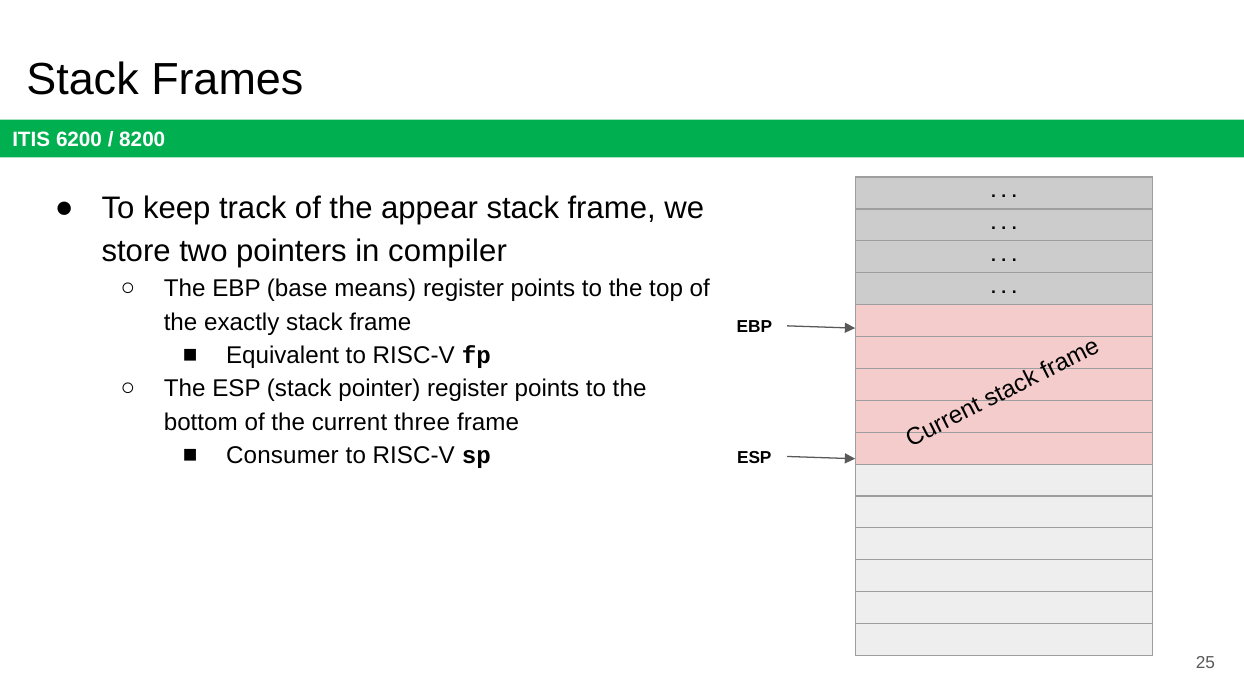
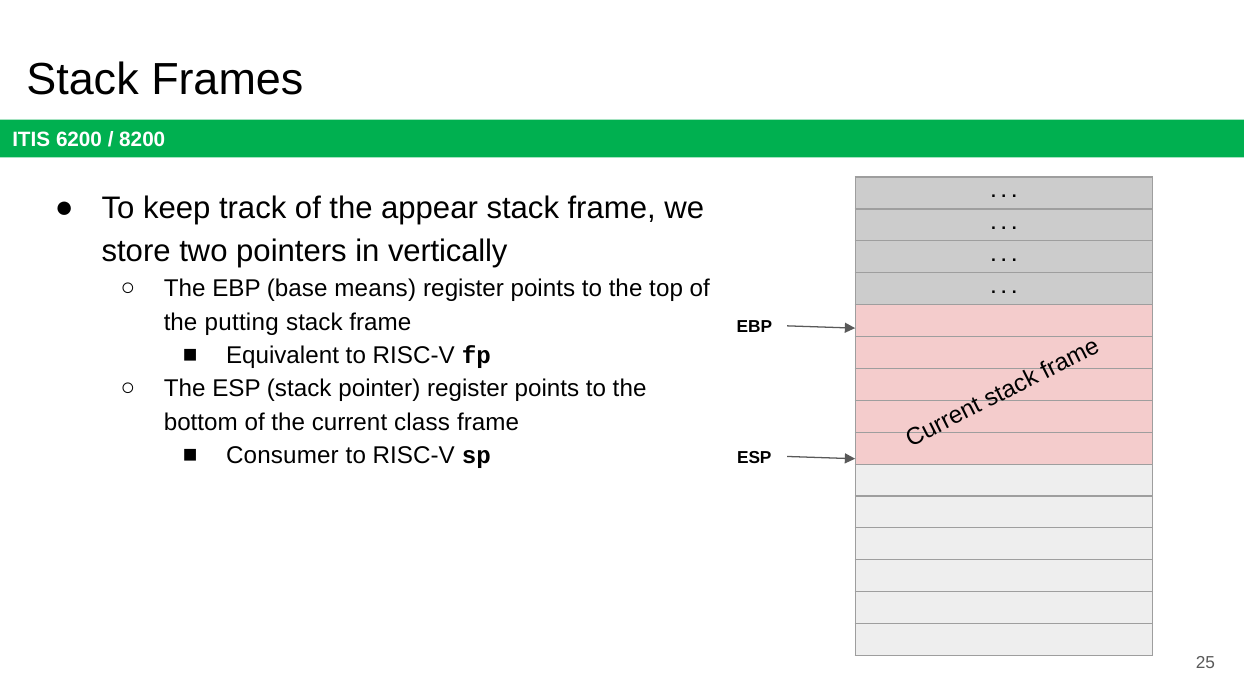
compiler: compiler -> vertically
exactly: exactly -> putting
three: three -> class
